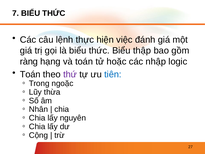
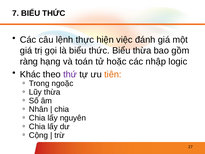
Biểu thập: thập -> thừa
Toán at (30, 74): Toán -> Khác
tiên colour: blue -> orange
